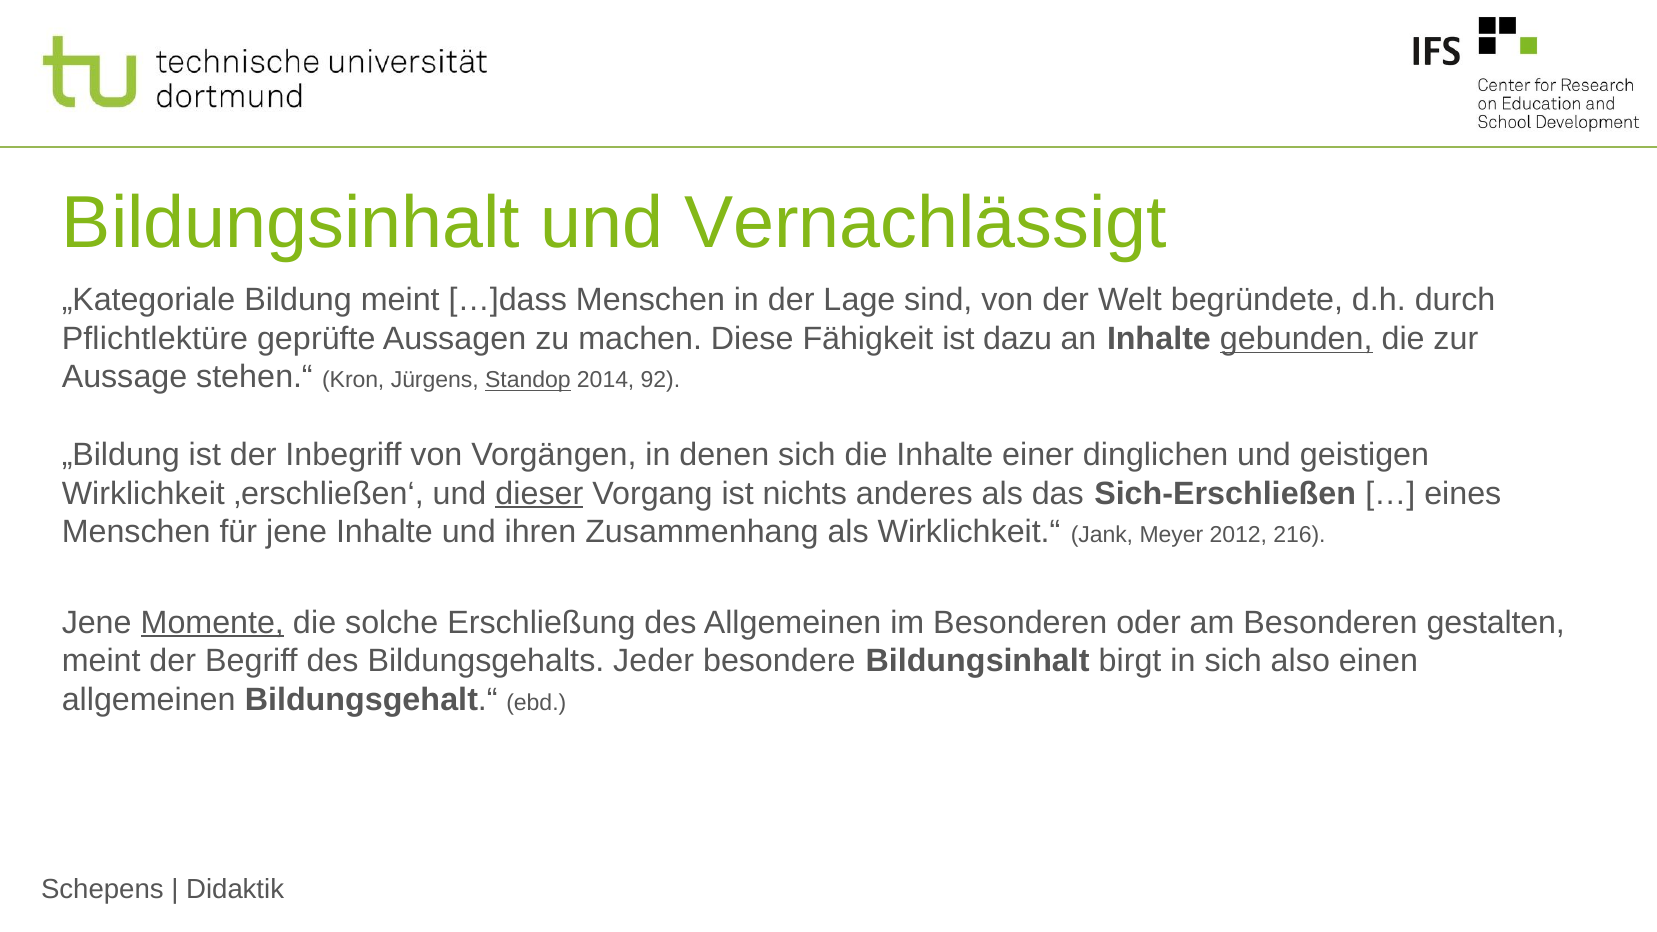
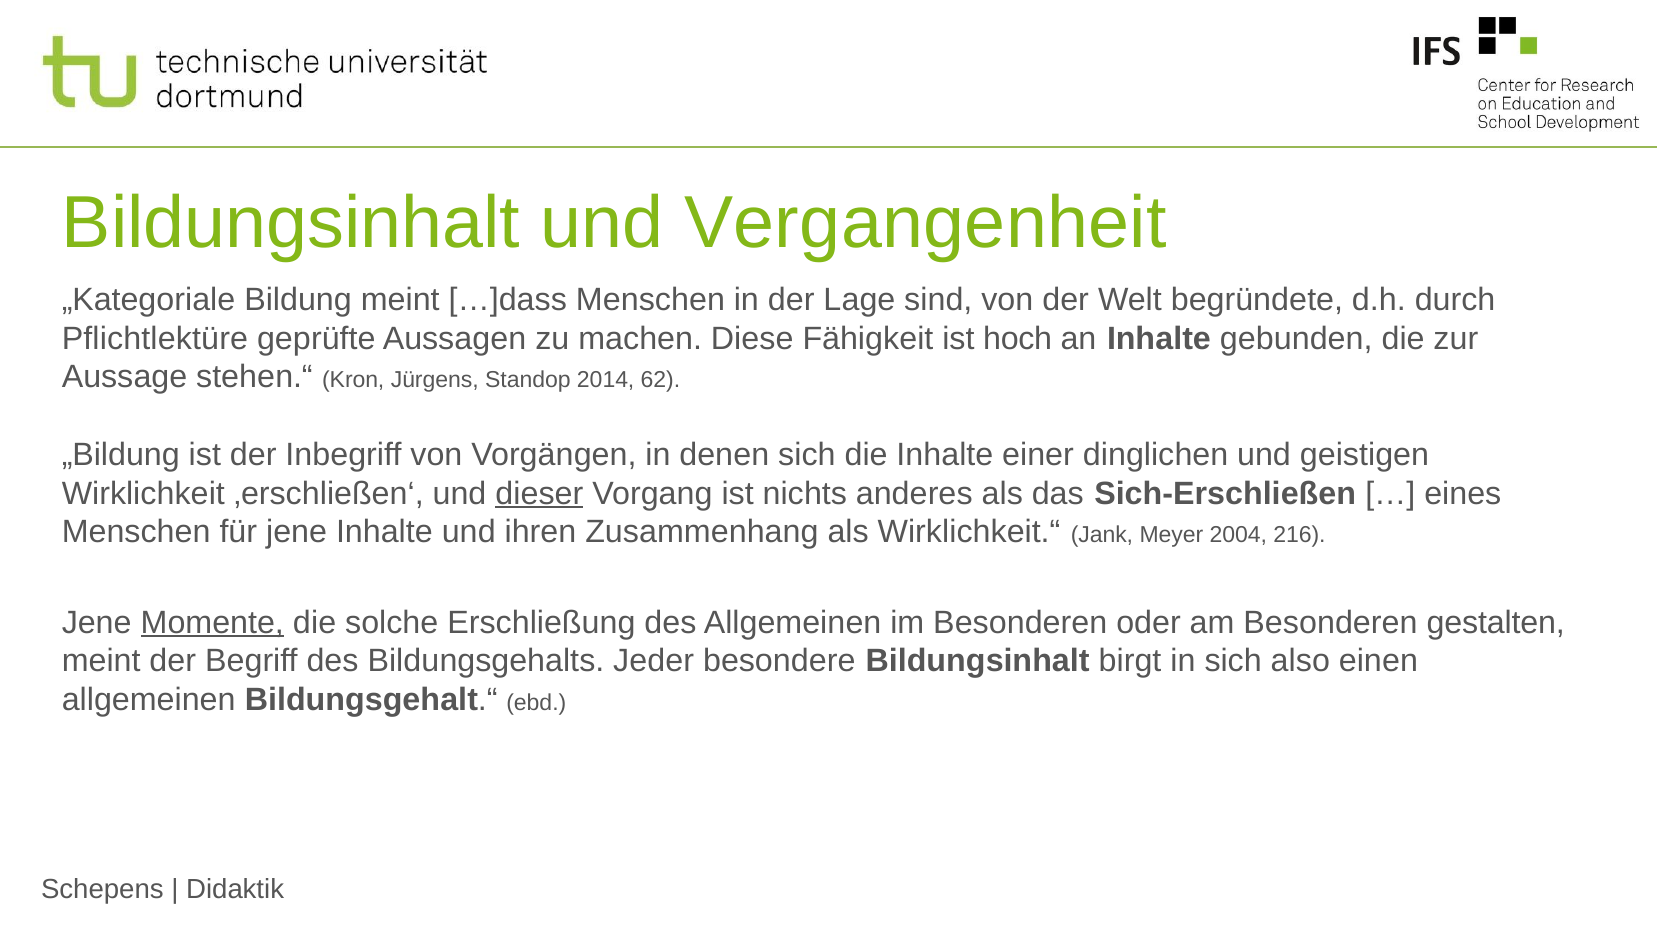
Vernachlässigt: Vernachlässigt -> Vergangenheit
dazu: dazu -> hoch
gebunden underline: present -> none
Standop underline: present -> none
92: 92 -> 62
2012: 2012 -> 2004
